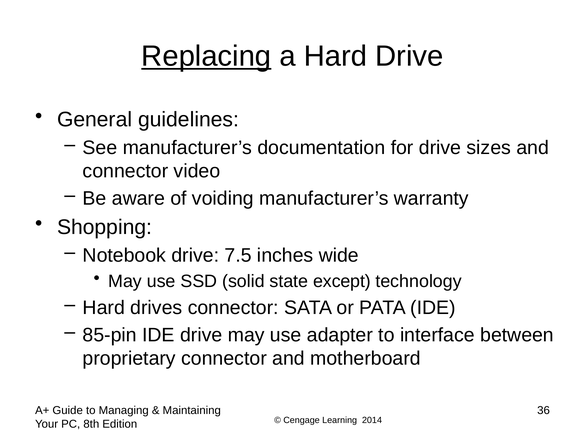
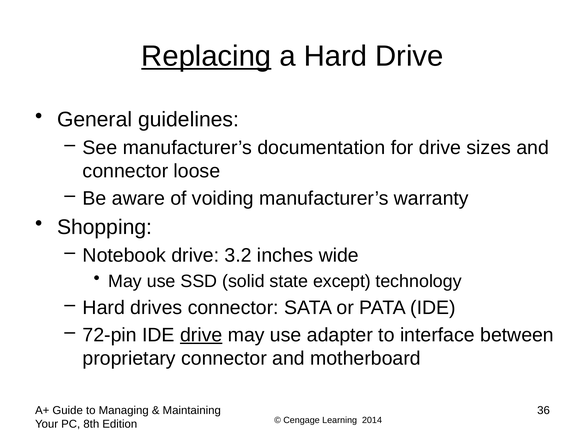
video: video -> loose
7.5: 7.5 -> 3.2
85-pin: 85-pin -> 72-pin
drive at (201, 335) underline: none -> present
